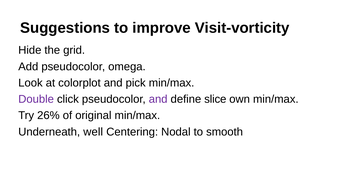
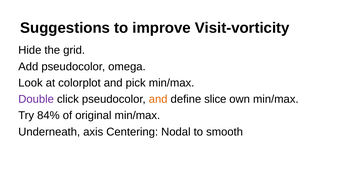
and at (158, 99) colour: purple -> orange
26%: 26% -> 84%
well: well -> axis
